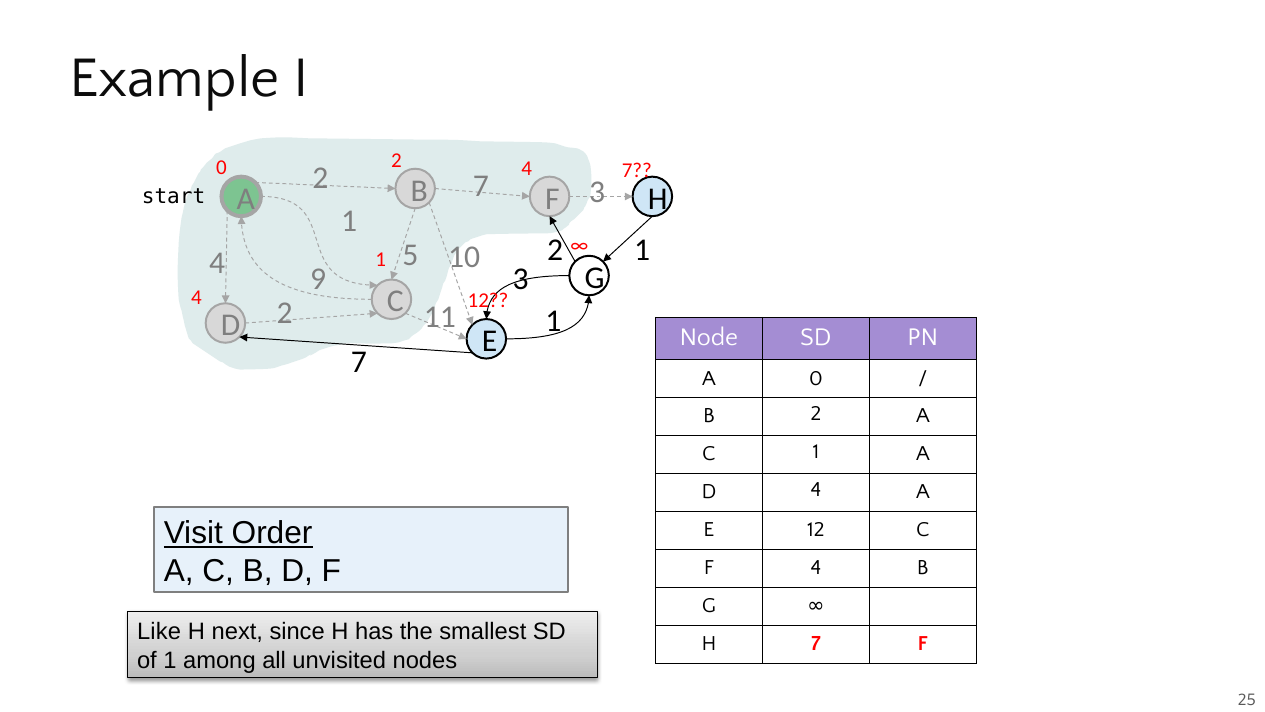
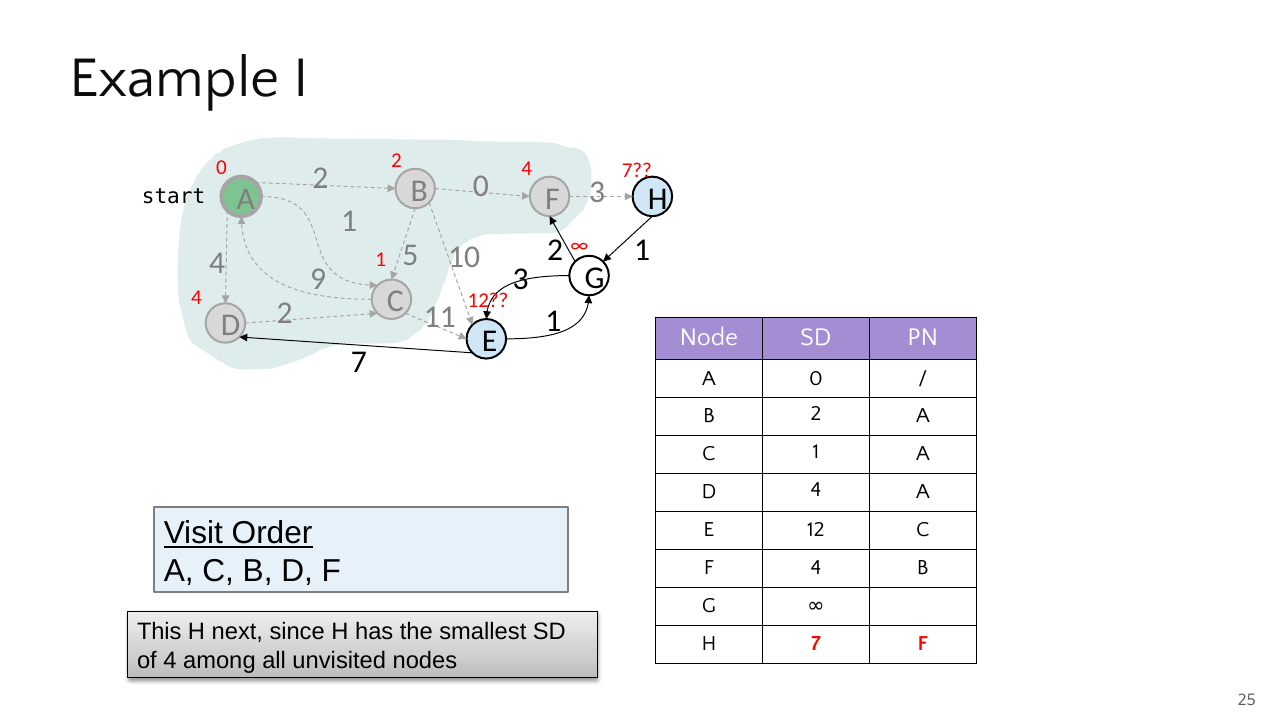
2 7: 7 -> 0
Like: Like -> This
of 1: 1 -> 4
